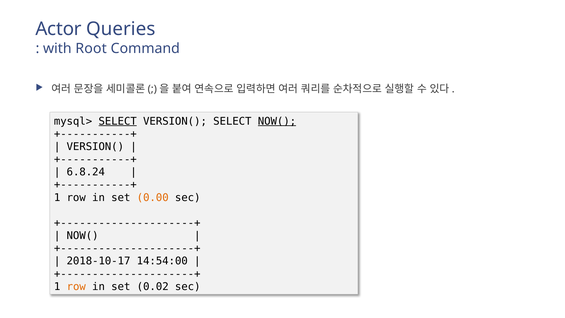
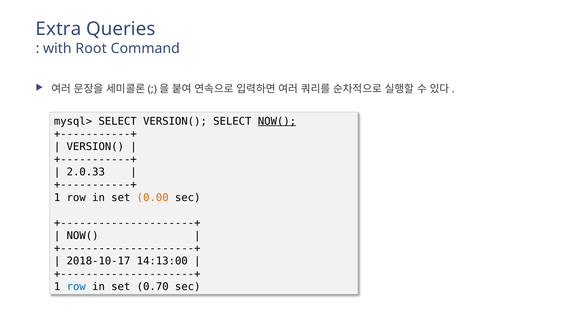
Actor: Actor -> Extra
SELECT at (118, 121) underline: present -> none
6.8.24: 6.8.24 -> 2.0.33
14:54:00: 14:54:00 -> 14:13:00
row at (76, 286) colour: orange -> blue
0.02: 0.02 -> 0.70
